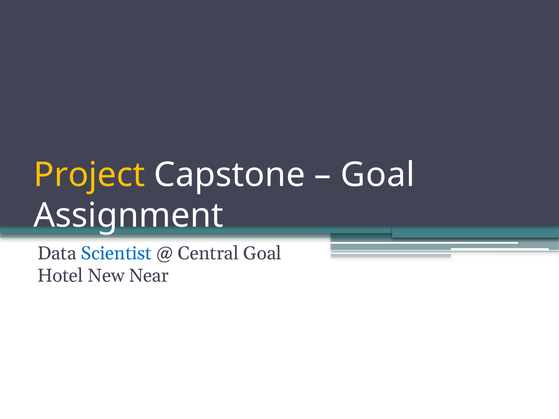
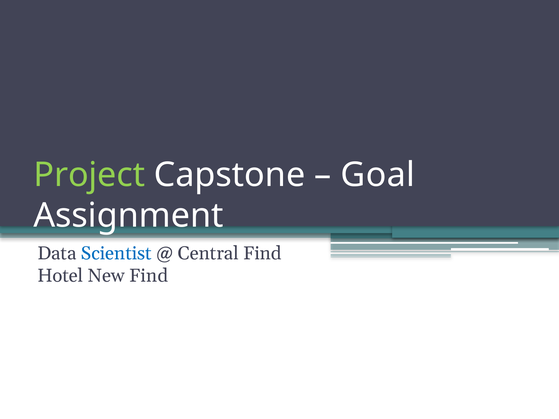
Project colour: yellow -> light green
Central Goal: Goal -> Find
New Near: Near -> Find
